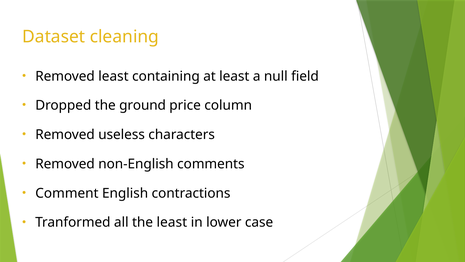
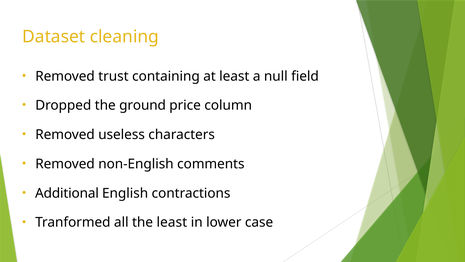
Removed least: least -> trust
Comment: Comment -> Additional
